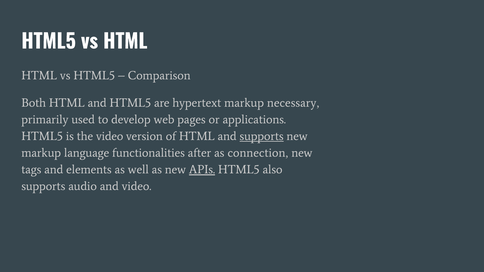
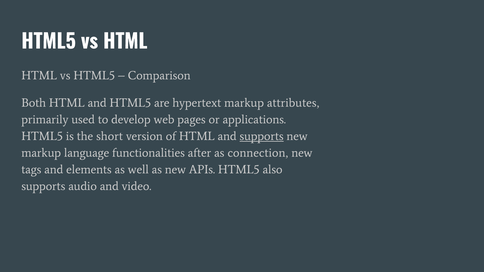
necessary: necessary -> attributes
the video: video -> short
APIs underline: present -> none
